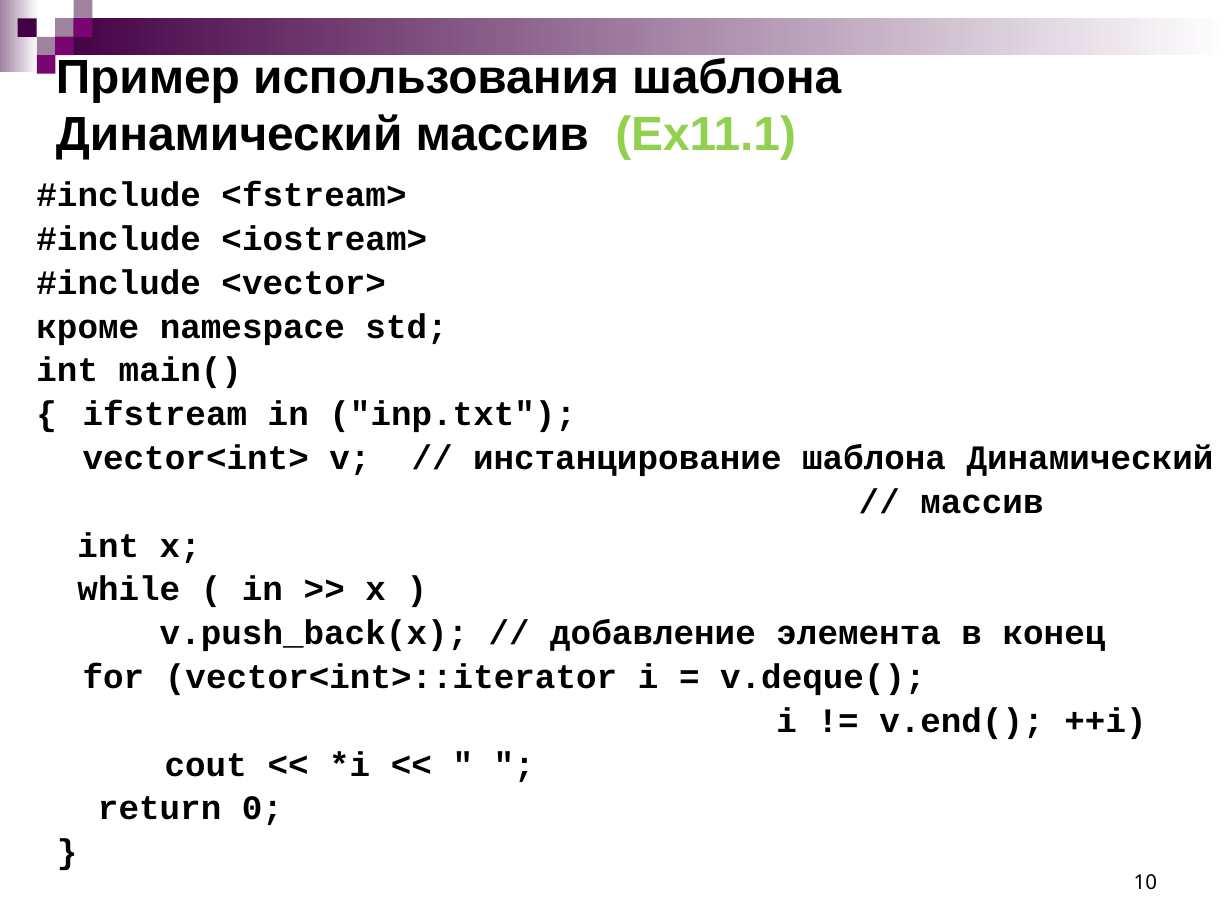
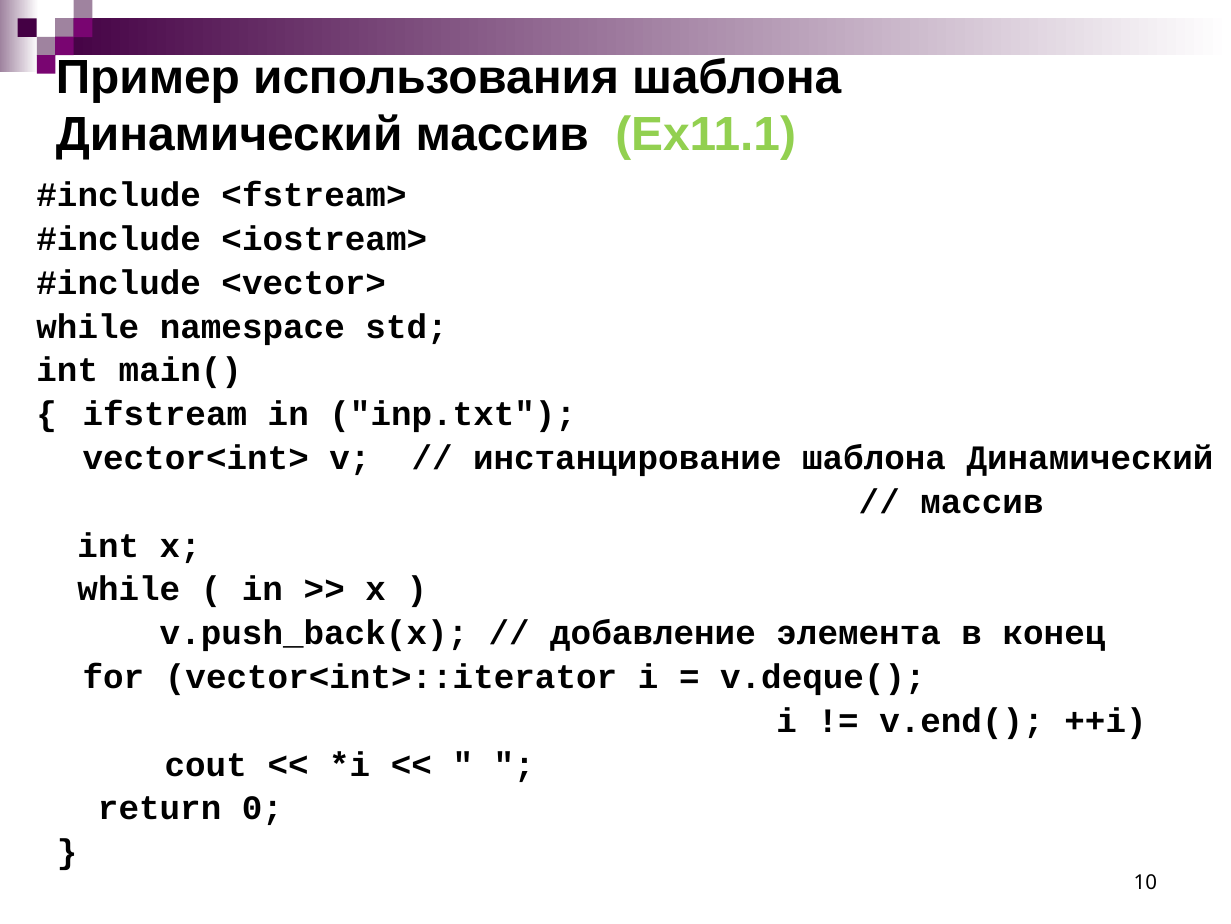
кроме at (88, 326): кроме -> while
